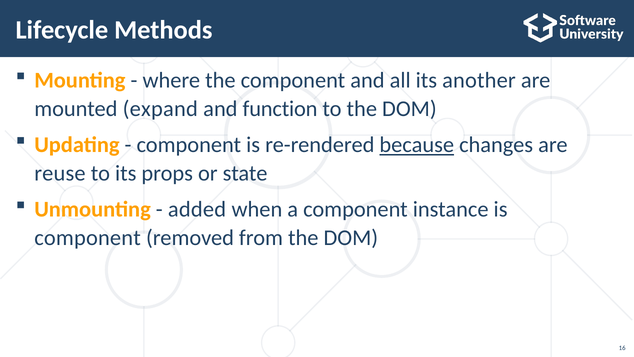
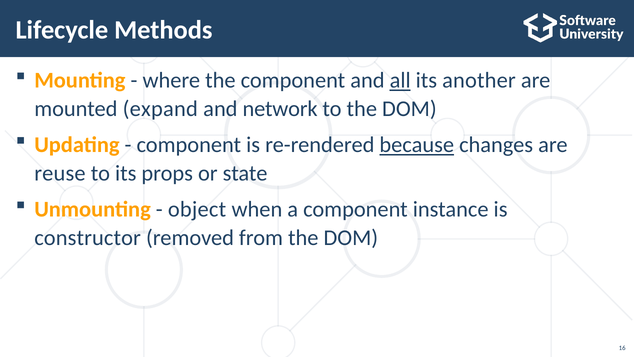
all underline: none -> present
function: function -> network
added: added -> object
component at (88, 238): component -> constructor
